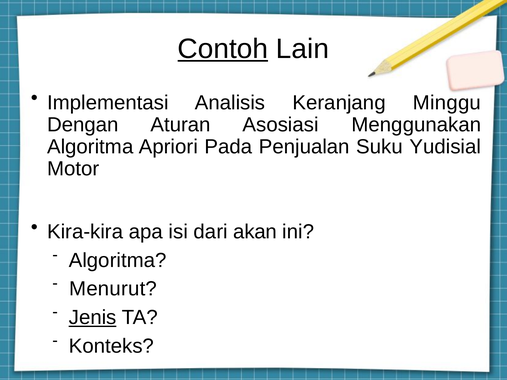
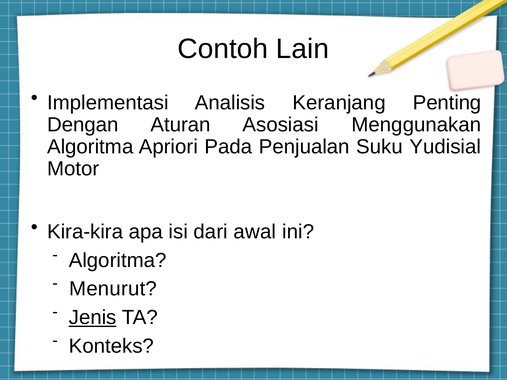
Contoh underline: present -> none
Minggu: Minggu -> Penting
akan: akan -> awal
